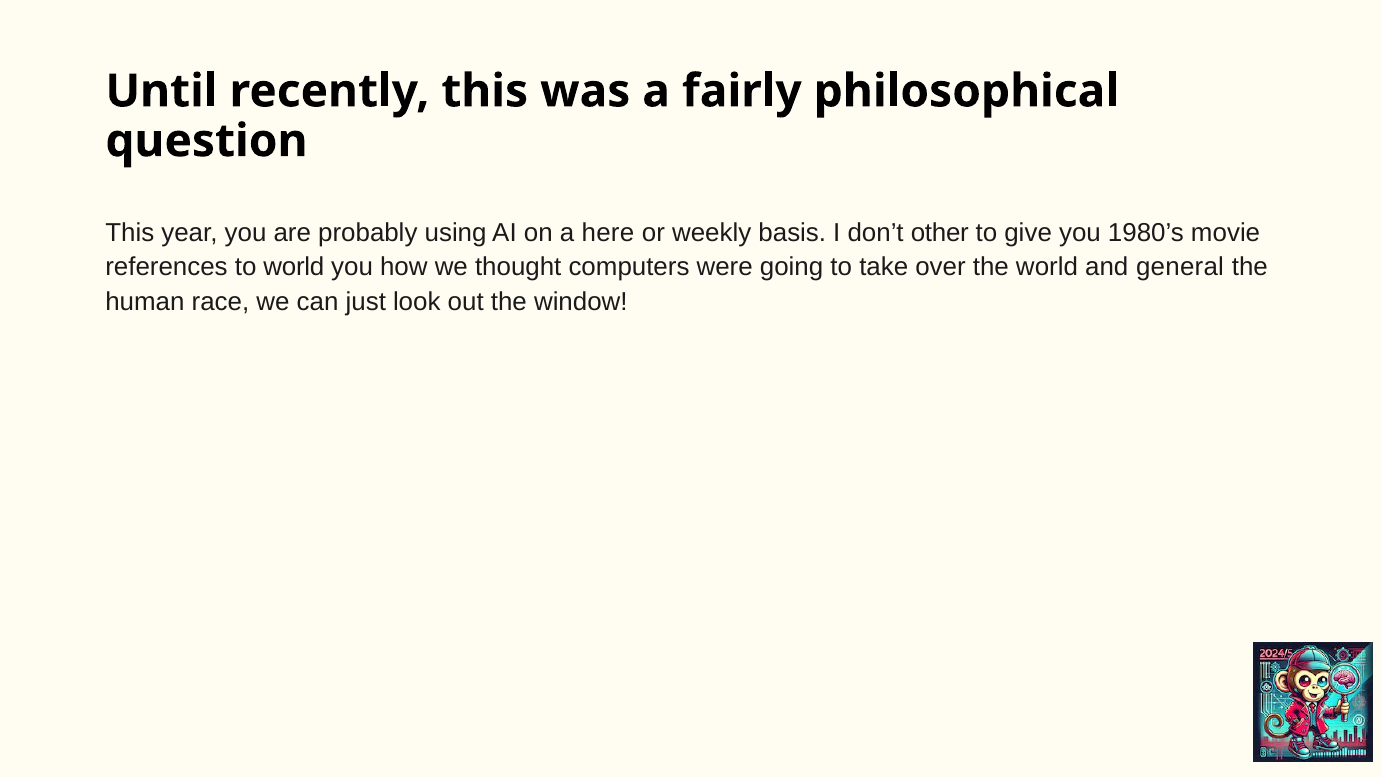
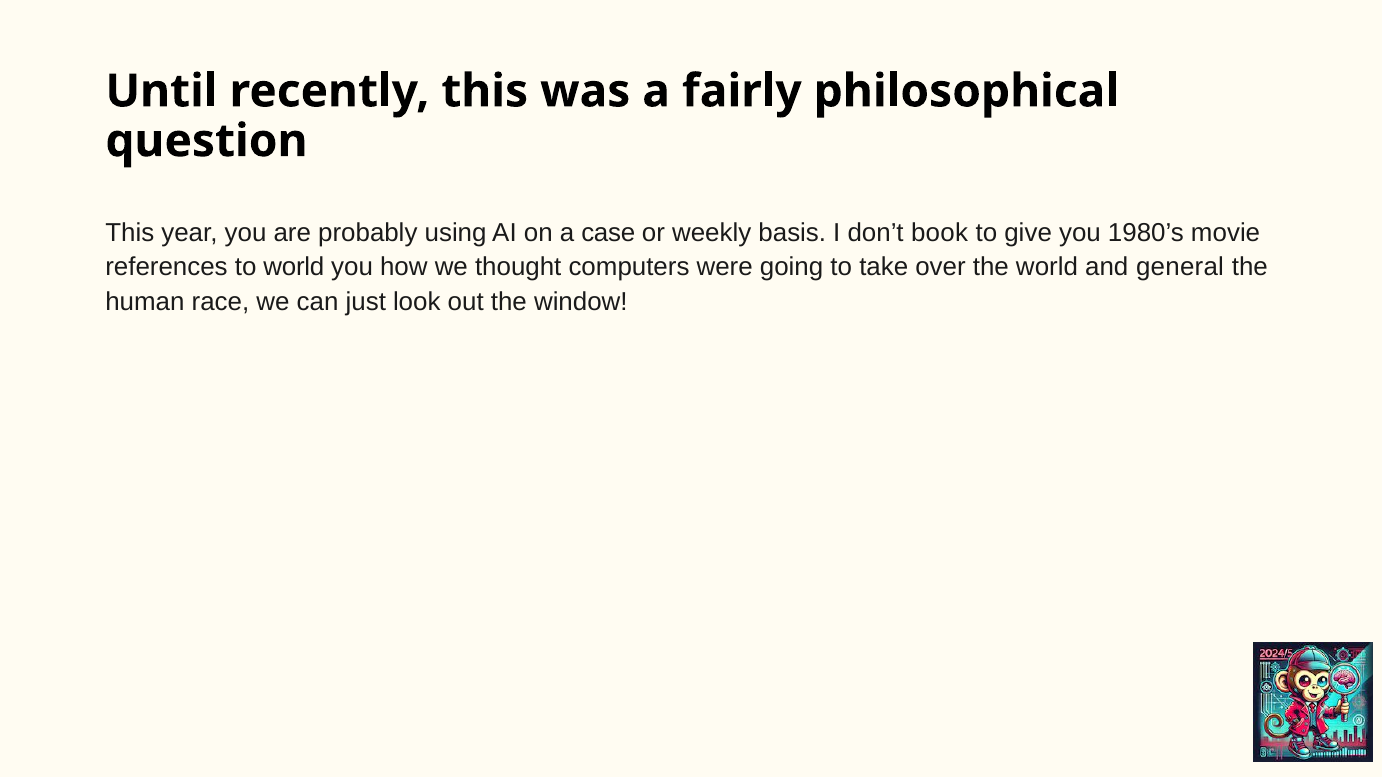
here: here -> case
other: other -> book
